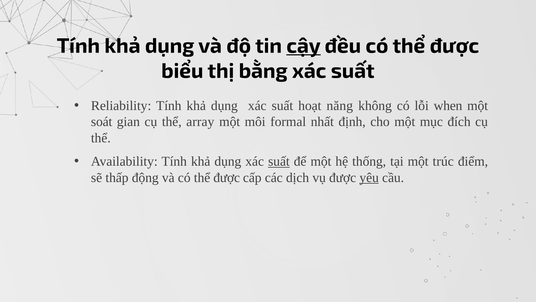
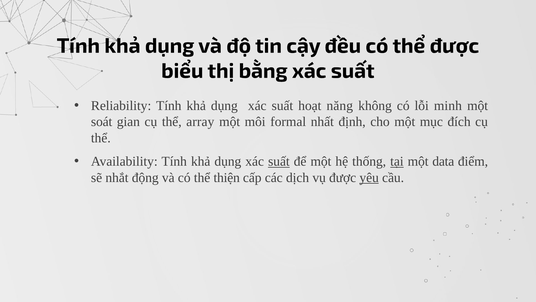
cậy underline: present -> none
when: when -> minh
tại underline: none -> present
trúc: trúc -> data
thấp: thấp -> nhắt
và có thể được: được -> thiện
